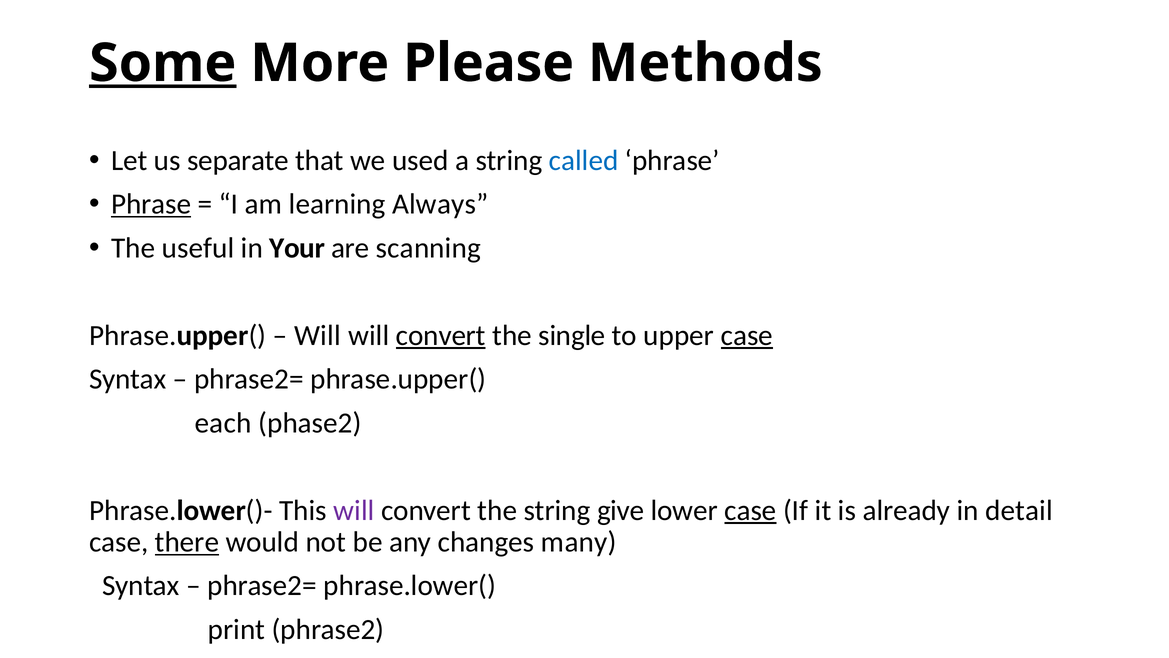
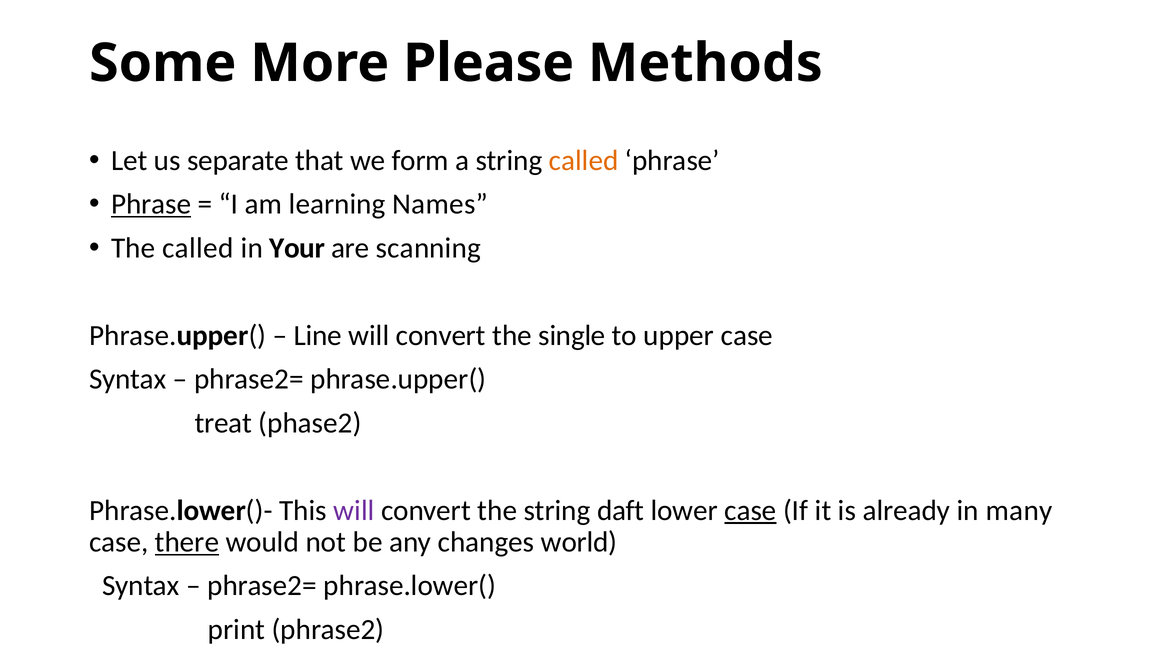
Some underline: present -> none
used: used -> form
called at (584, 160) colour: blue -> orange
Always: Always -> Names
The useful: useful -> called
Will at (318, 335): Will -> Line
convert at (441, 335) underline: present -> none
case at (747, 335) underline: present -> none
each: each -> treat
give: give -> daft
detail: detail -> many
many: many -> world
